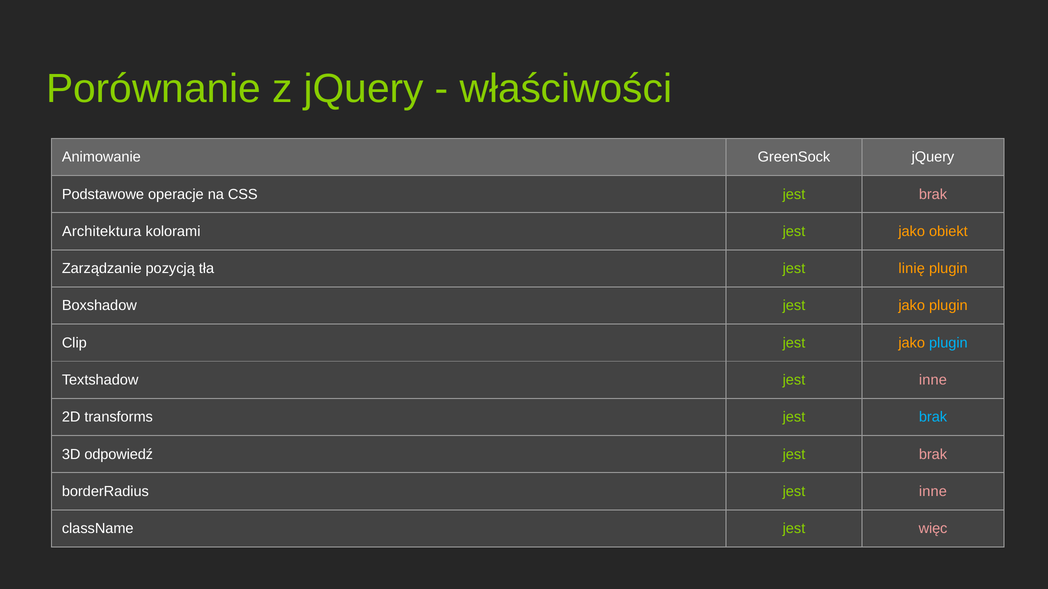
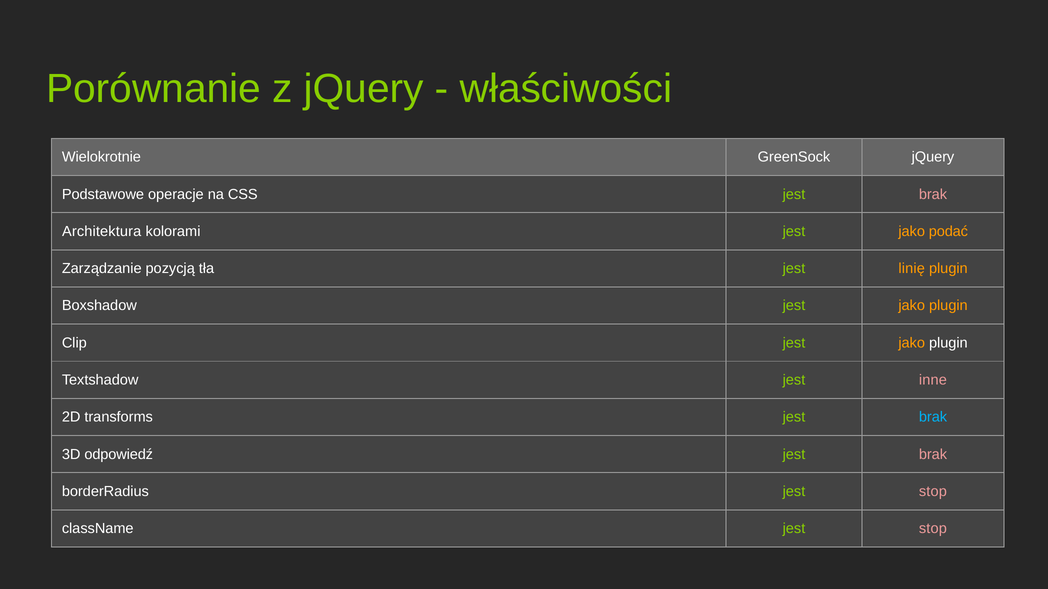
Animowanie: Animowanie -> Wielokrotnie
obiekt: obiekt -> podać
plugin at (948, 343) colour: light blue -> white
borderRadius jest inne: inne -> stop
className jest więc: więc -> stop
